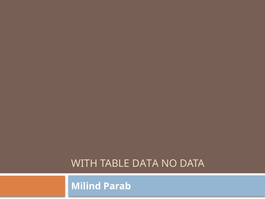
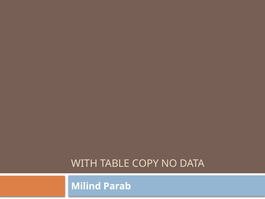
TABLE DATA: DATA -> COPY
